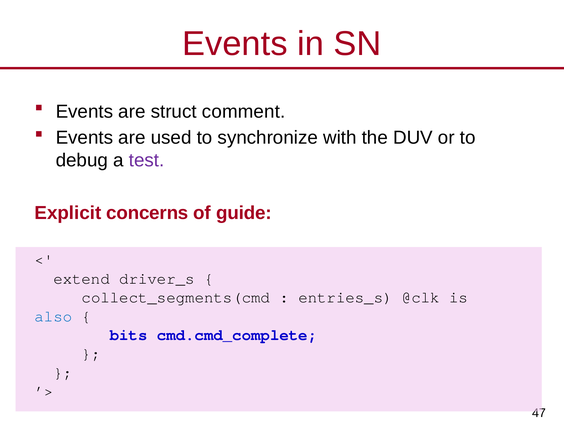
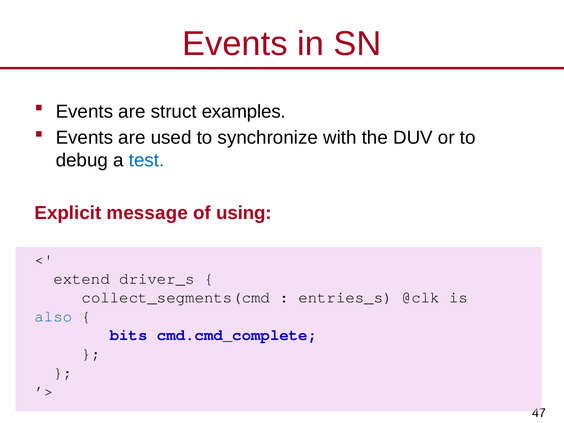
comment: comment -> examples
test colour: purple -> blue
concerns: concerns -> message
guide: guide -> using
